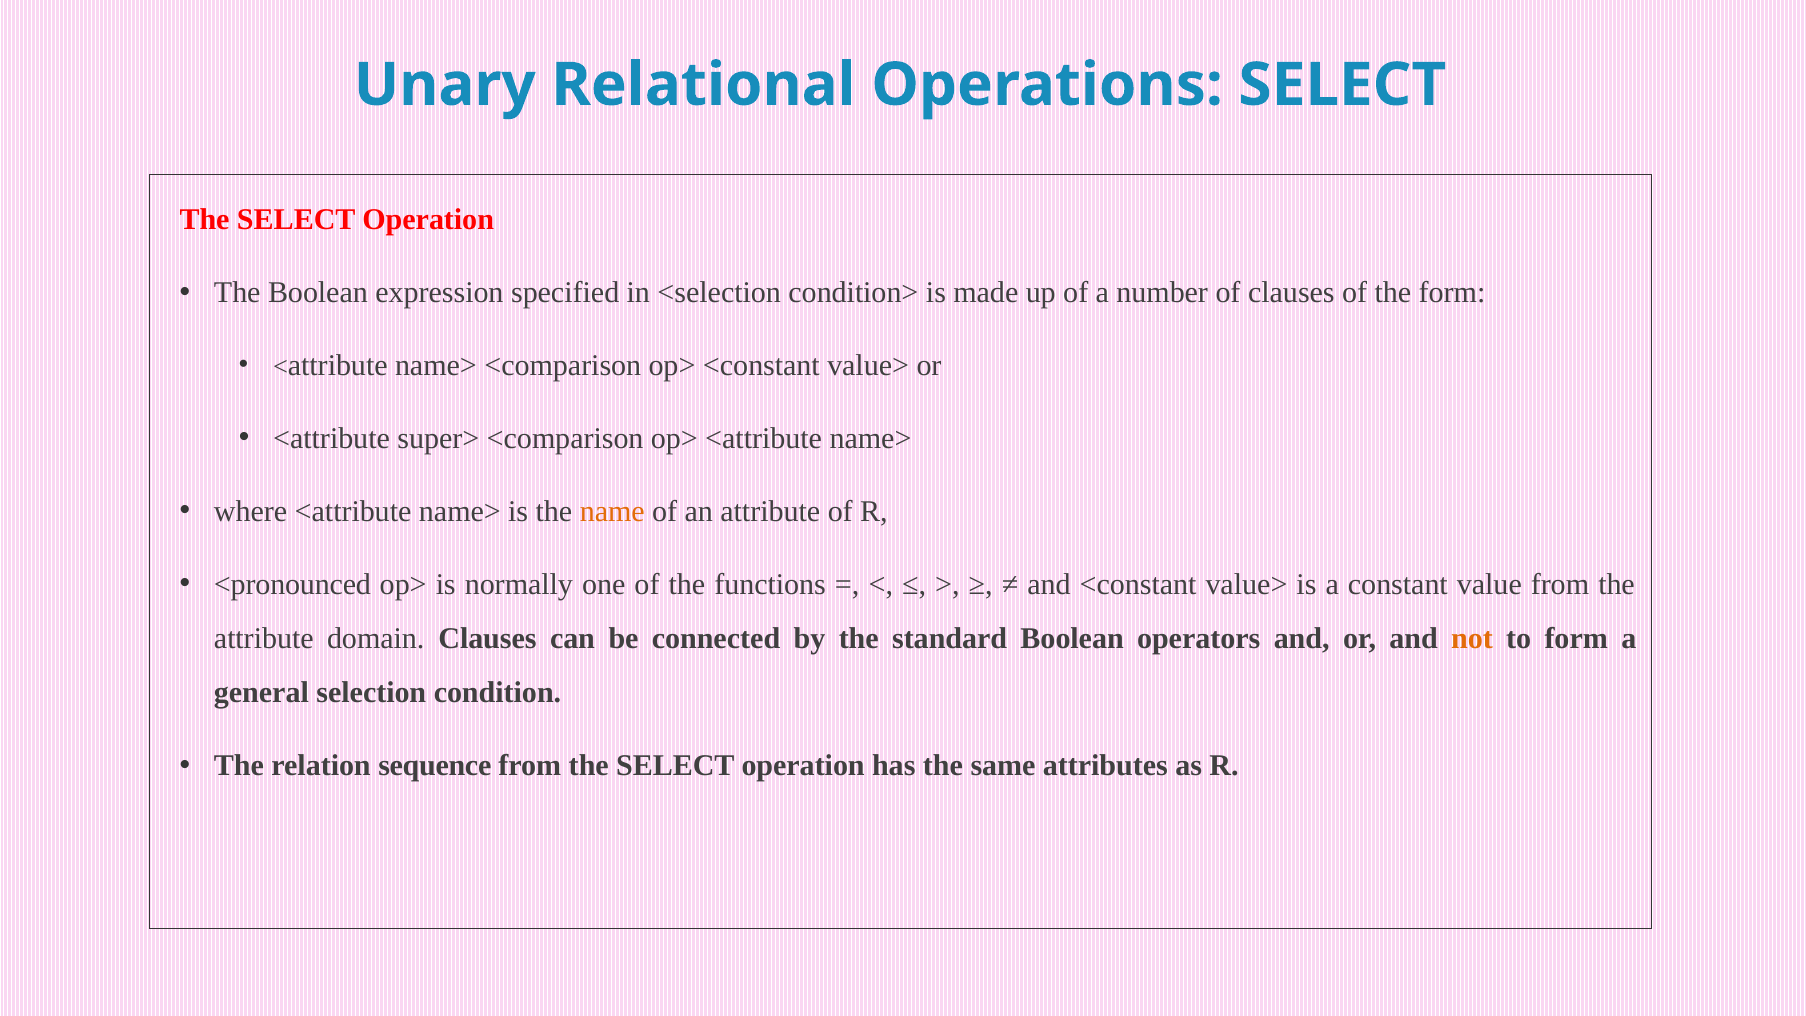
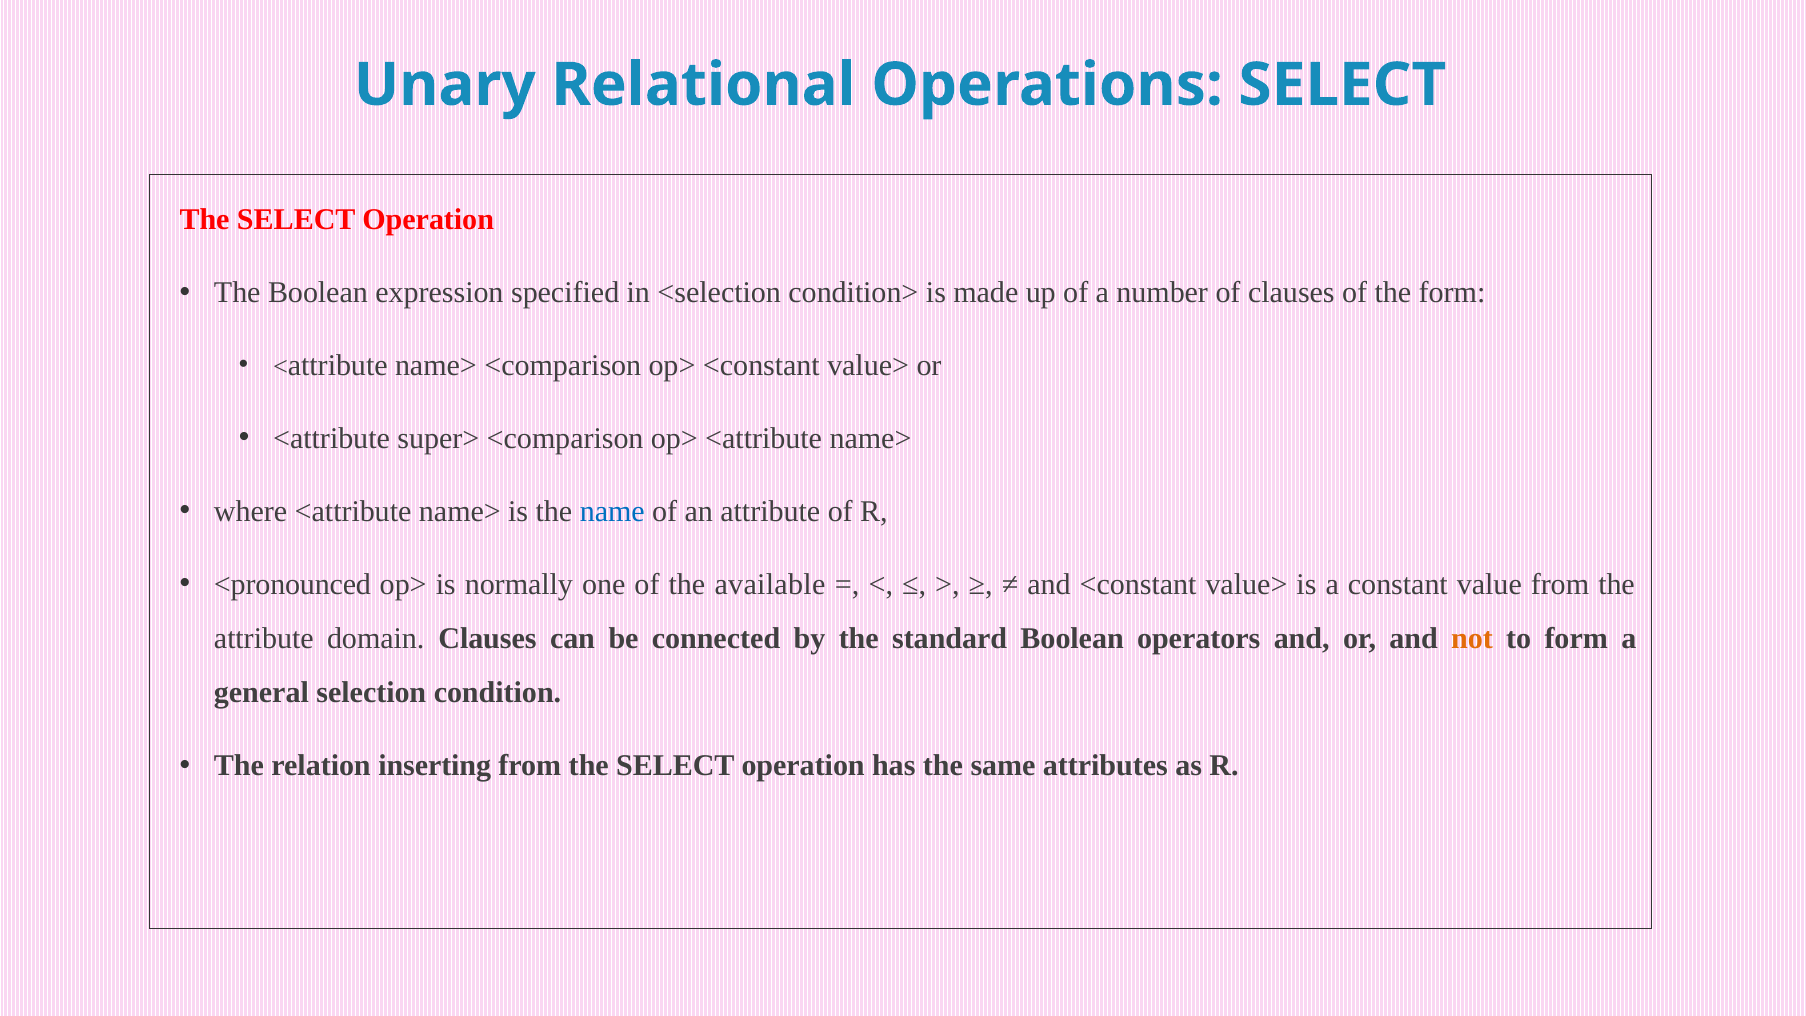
name colour: orange -> blue
functions: functions -> available
sequence: sequence -> inserting
